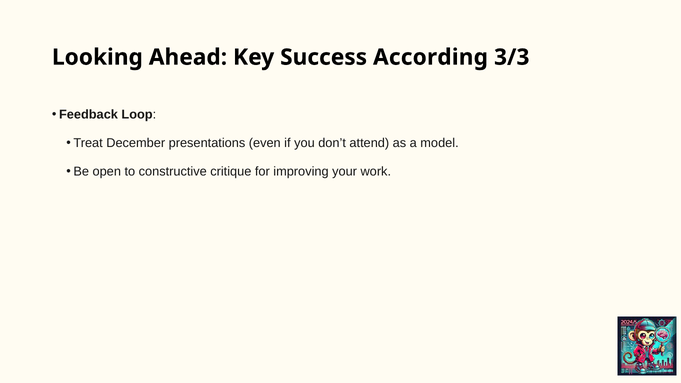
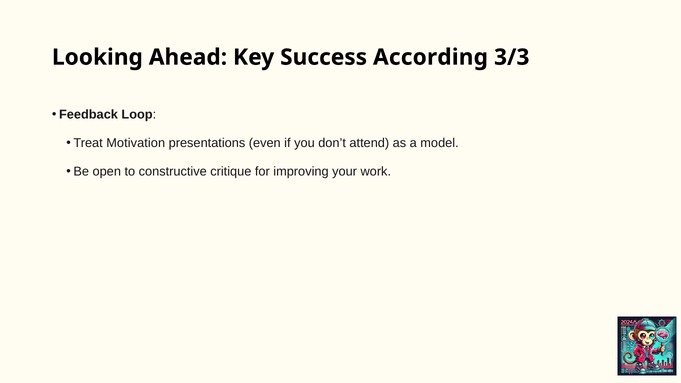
December: December -> Motivation
